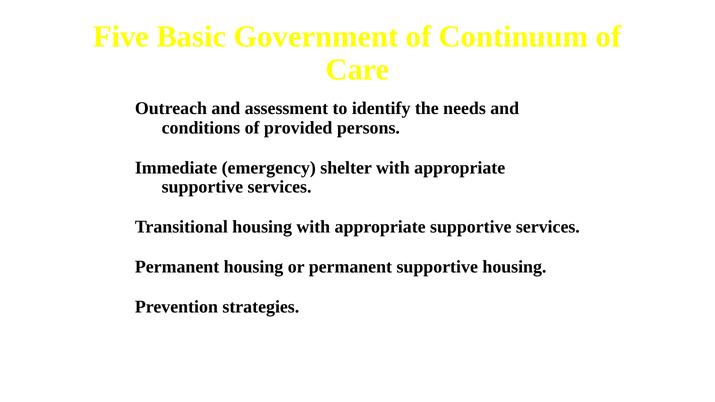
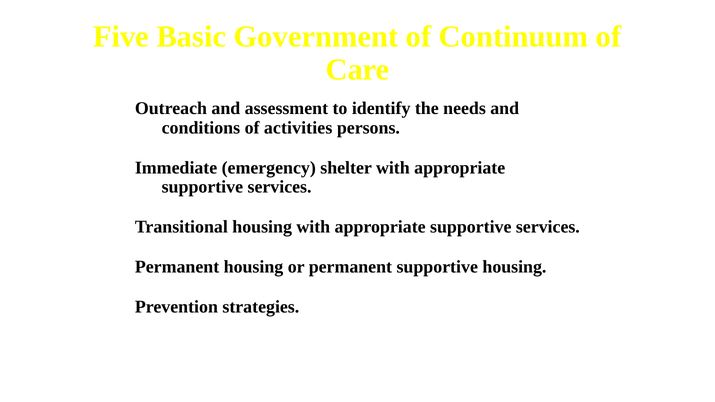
provided: provided -> activities
